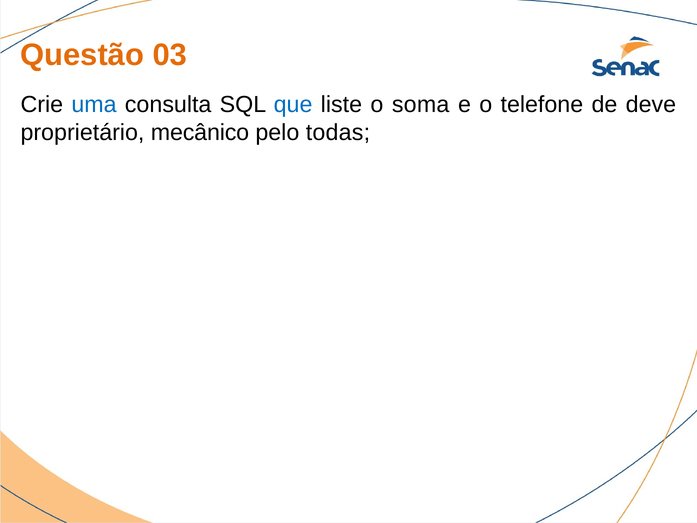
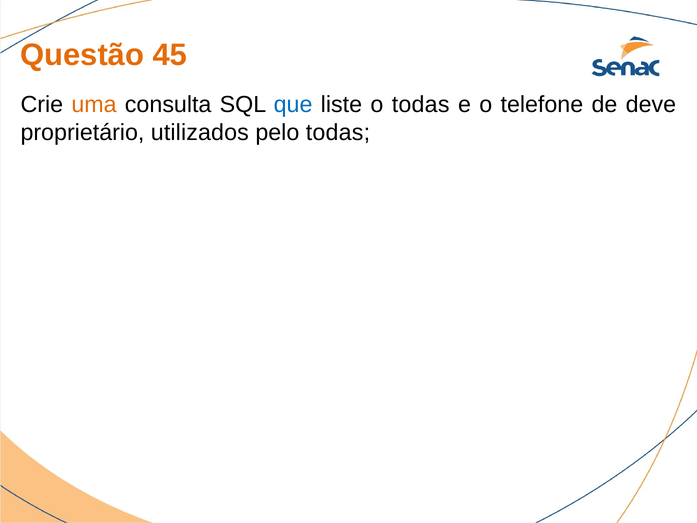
03: 03 -> 45
uma colour: blue -> orange
o soma: soma -> todas
mecânico: mecânico -> utilizados
